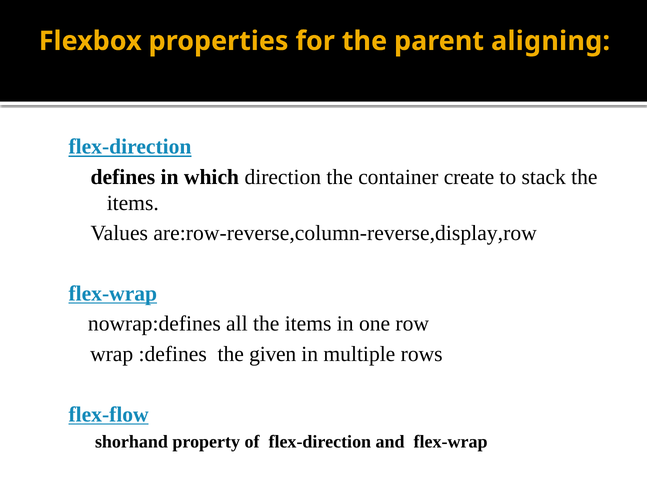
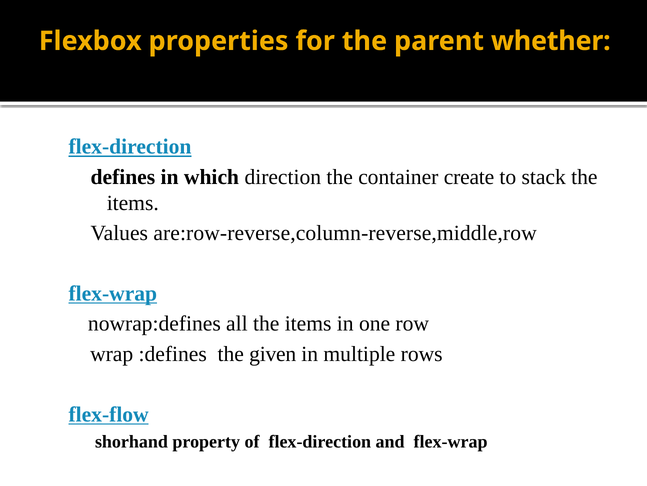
aligning: aligning -> whether
are:row-reverse,column-reverse,display,row: are:row-reverse,column-reverse,display,row -> are:row-reverse,column-reverse,middle,row
